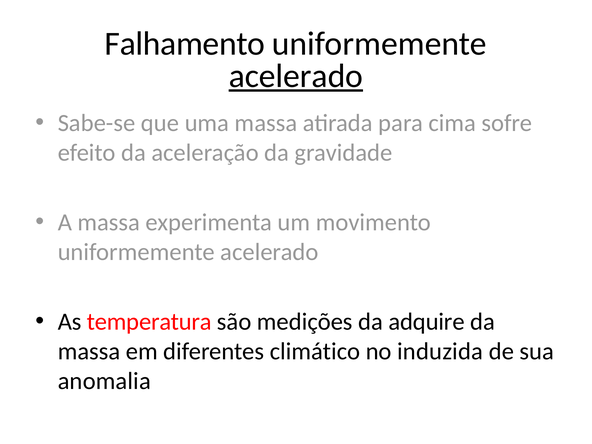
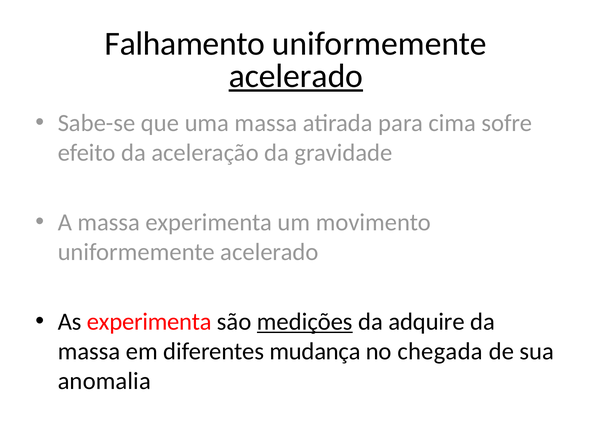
As temperatura: temperatura -> experimenta
medições underline: none -> present
climático: climático -> mudança
induzida: induzida -> chegada
